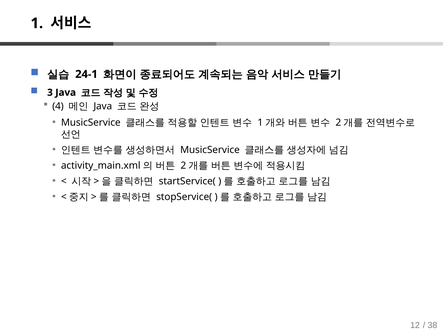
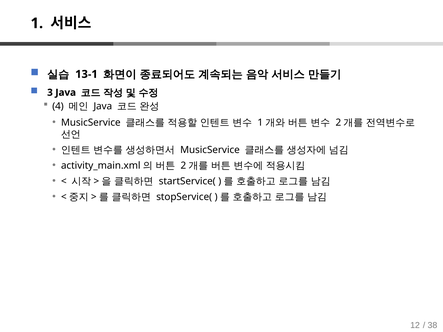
24-1: 24-1 -> 13-1
